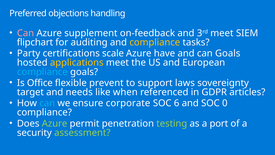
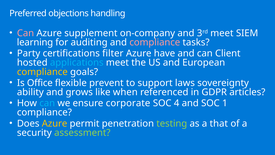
on-feedback: on-feedback -> on-company
flipchart: flipchart -> learning
compliance at (155, 42) colour: yellow -> pink
scale: scale -> filter
can Goals: Goals -> Client
applications colour: yellow -> light blue
compliance at (42, 72) colour: light blue -> yellow
target: target -> ability
needs: needs -> grows
6: 6 -> 4
0: 0 -> 1
Azure at (55, 123) colour: light green -> yellow
port: port -> that
